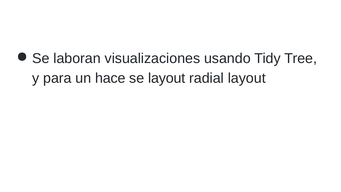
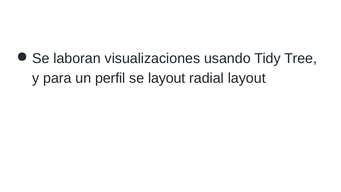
hace: hace -> perfil
